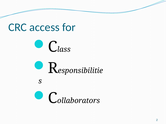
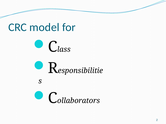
access: access -> model
